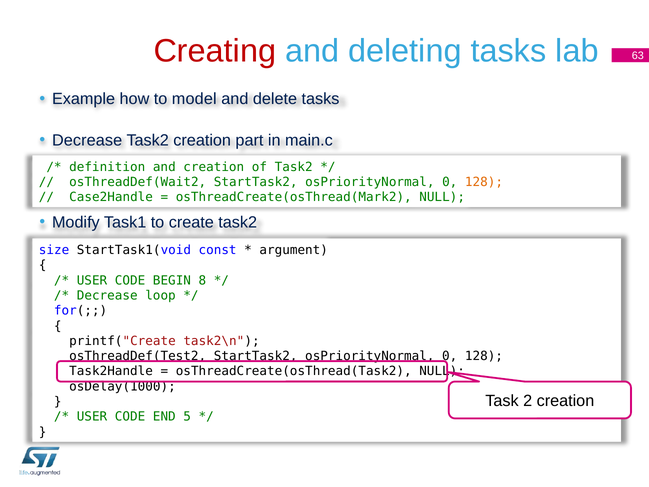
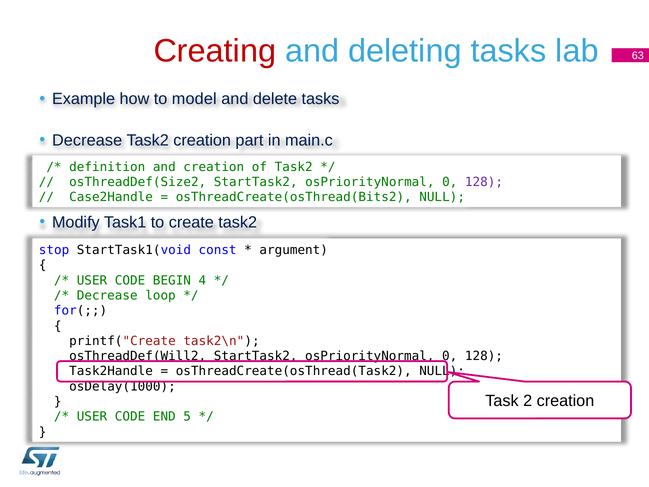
osThreadDef(Wait2: osThreadDef(Wait2 -> osThreadDef(Size2
128 at (484, 182) colour: orange -> purple
osThreadCreate(osThread(Mark2: osThreadCreate(osThread(Mark2 -> osThreadCreate(osThread(Bits2
size: size -> stop
8: 8 -> 4
osThreadDef(Test2: osThreadDef(Test2 -> osThreadDef(Will2
